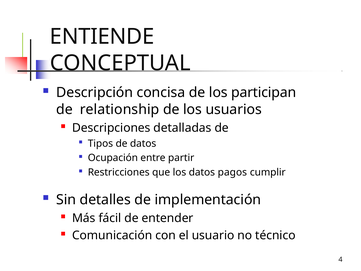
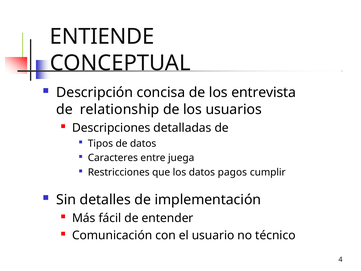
participan: participan -> entrevista
Ocupación: Ocupación -> Caracteres
partir: partir -> juega
